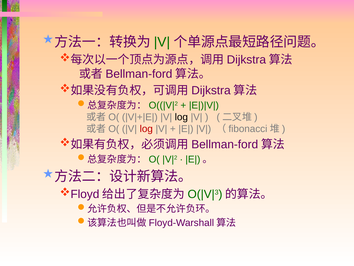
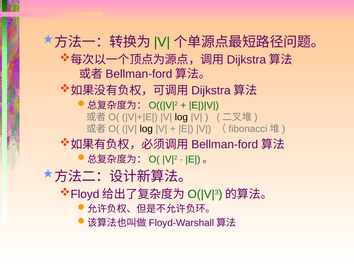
log at (146, 129) colour: red -> black
